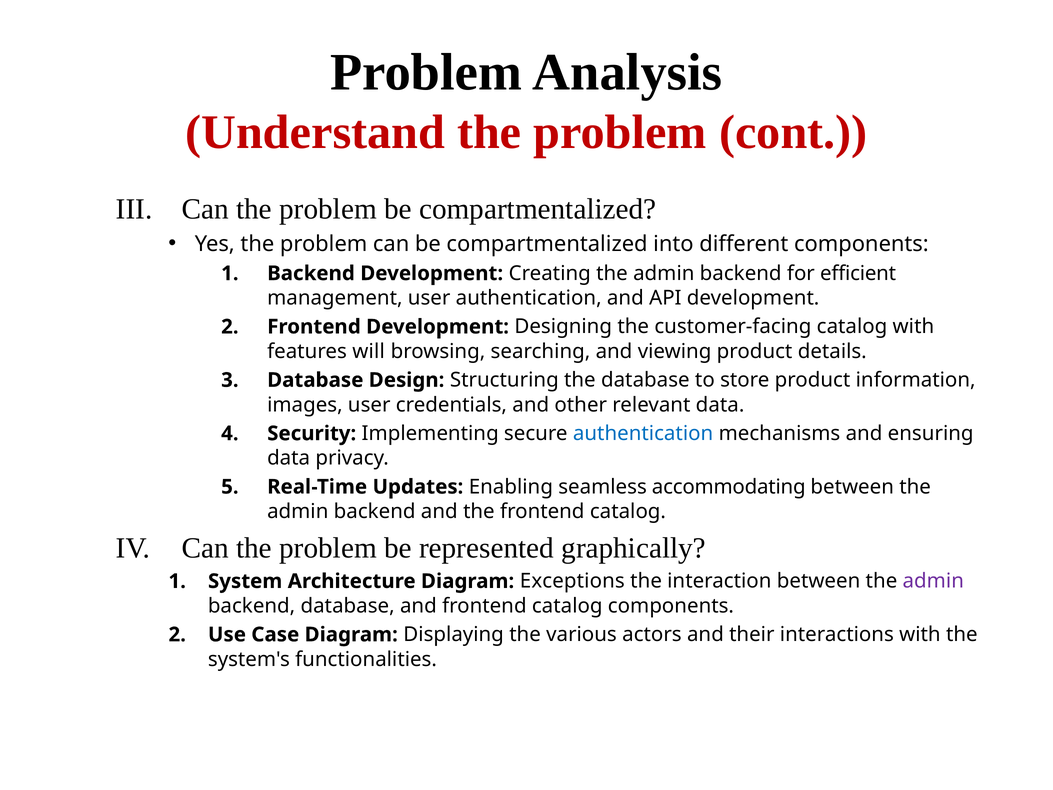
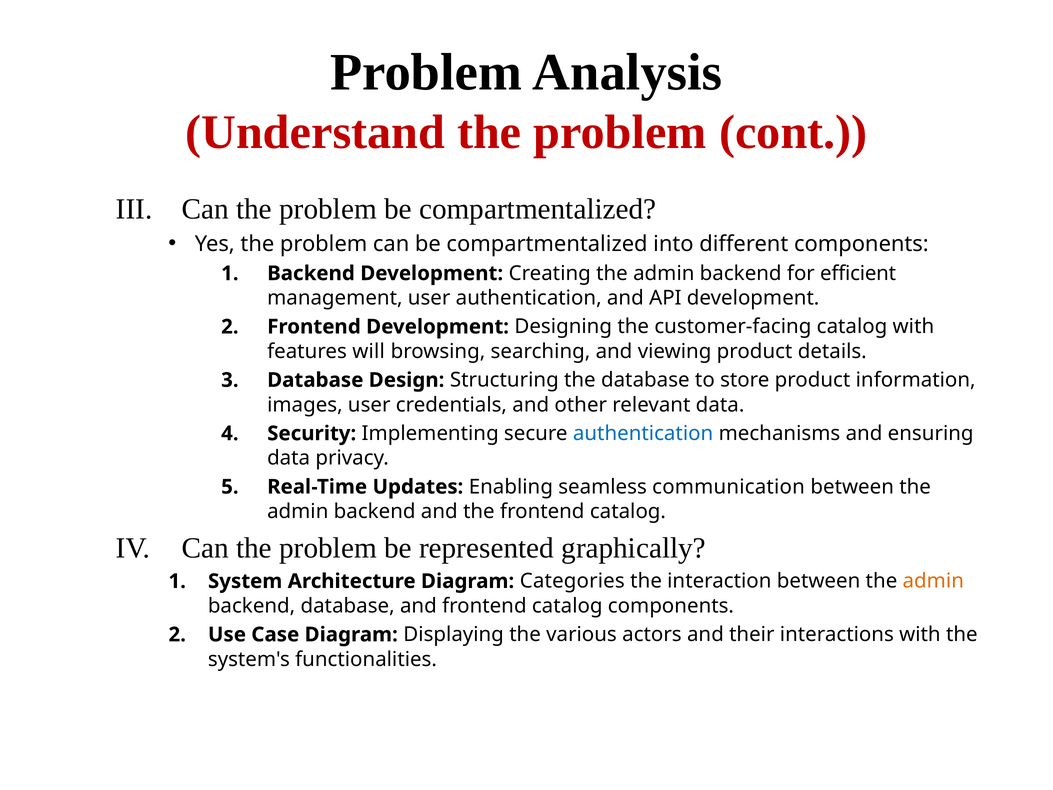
accommodating: accommodating -> communication
Exceptions: Exceptions -> Categories
admin at (933, 581) colour: purple -> orange
